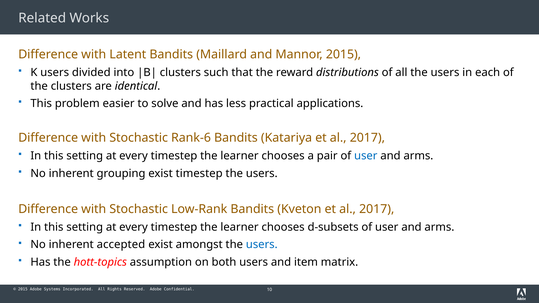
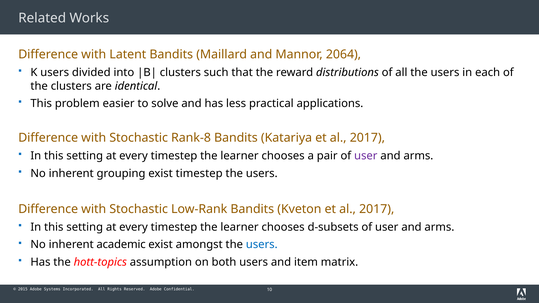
Mannor 2015: 2015 -> 2064
Rank-6: Rank-6 -> Rank-8
user at (366, 156) colour: blue -> purple
accepted: accepted -> academic
